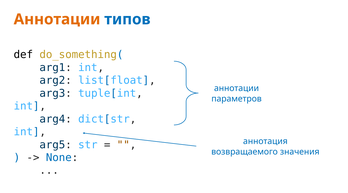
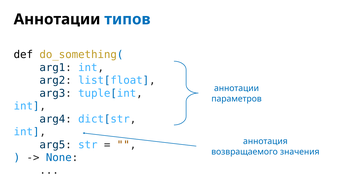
Аннотации at (57, 19) colour: orange -> black
